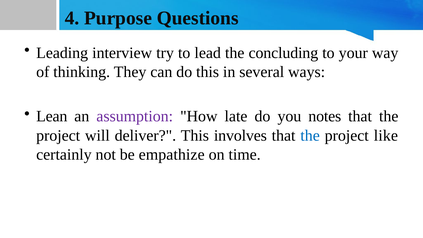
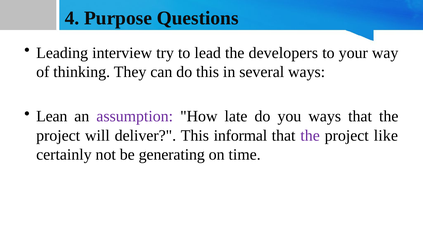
concluding: concluding -> developers
you notes: notes -> ways
involves: involves -> informal
the at (310, 135) colour: blue -> purple
empathize: empathize -> generating
